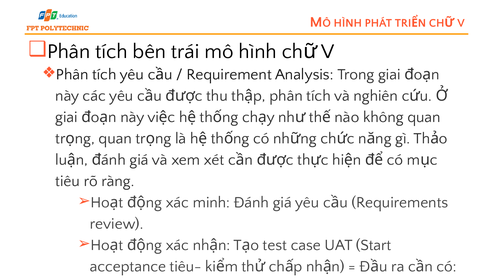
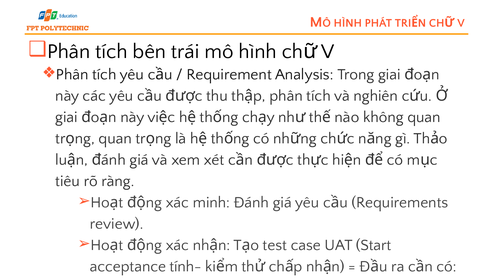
tiêu-: tiêu- -> tính-
